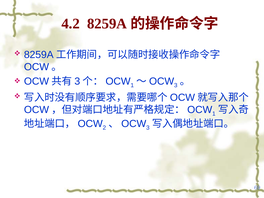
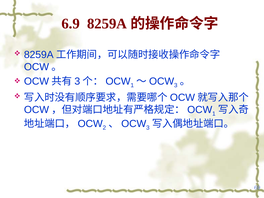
4.2: 4.2 -> 6.9
